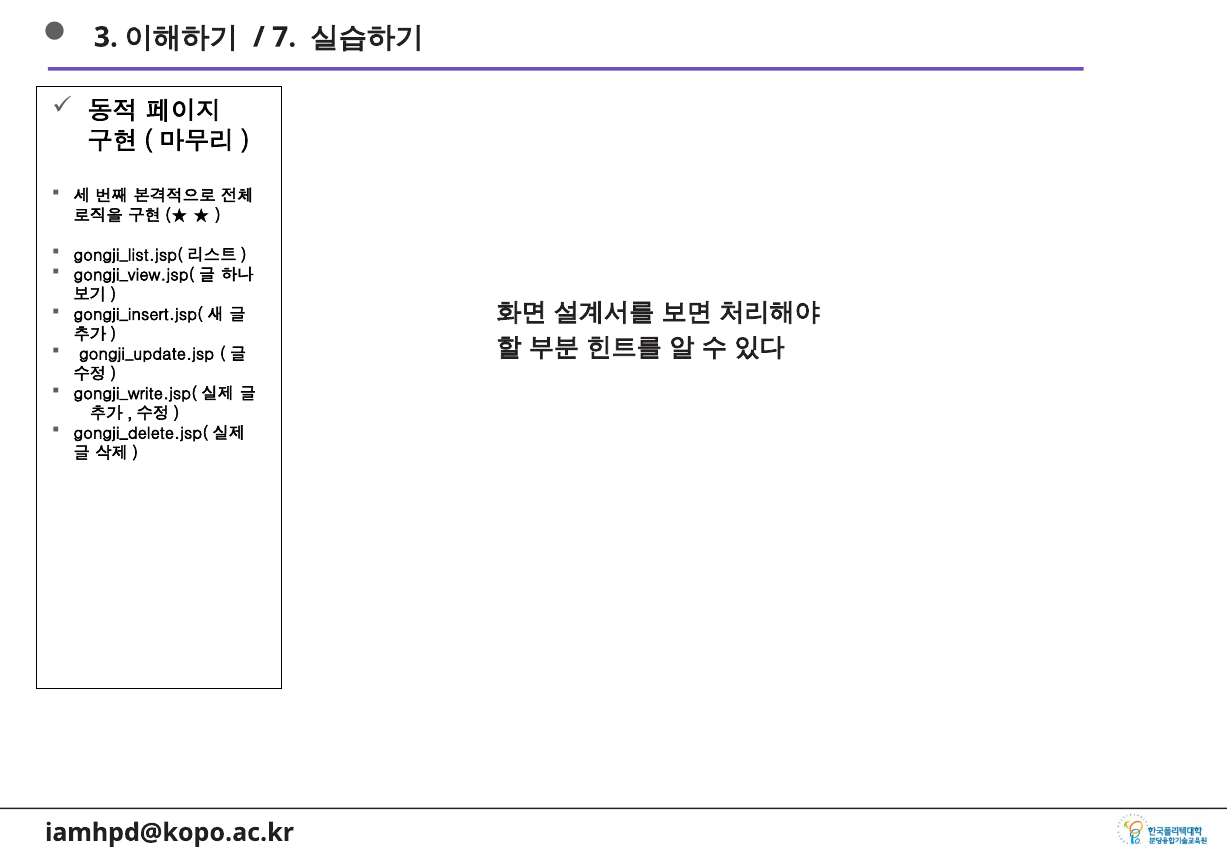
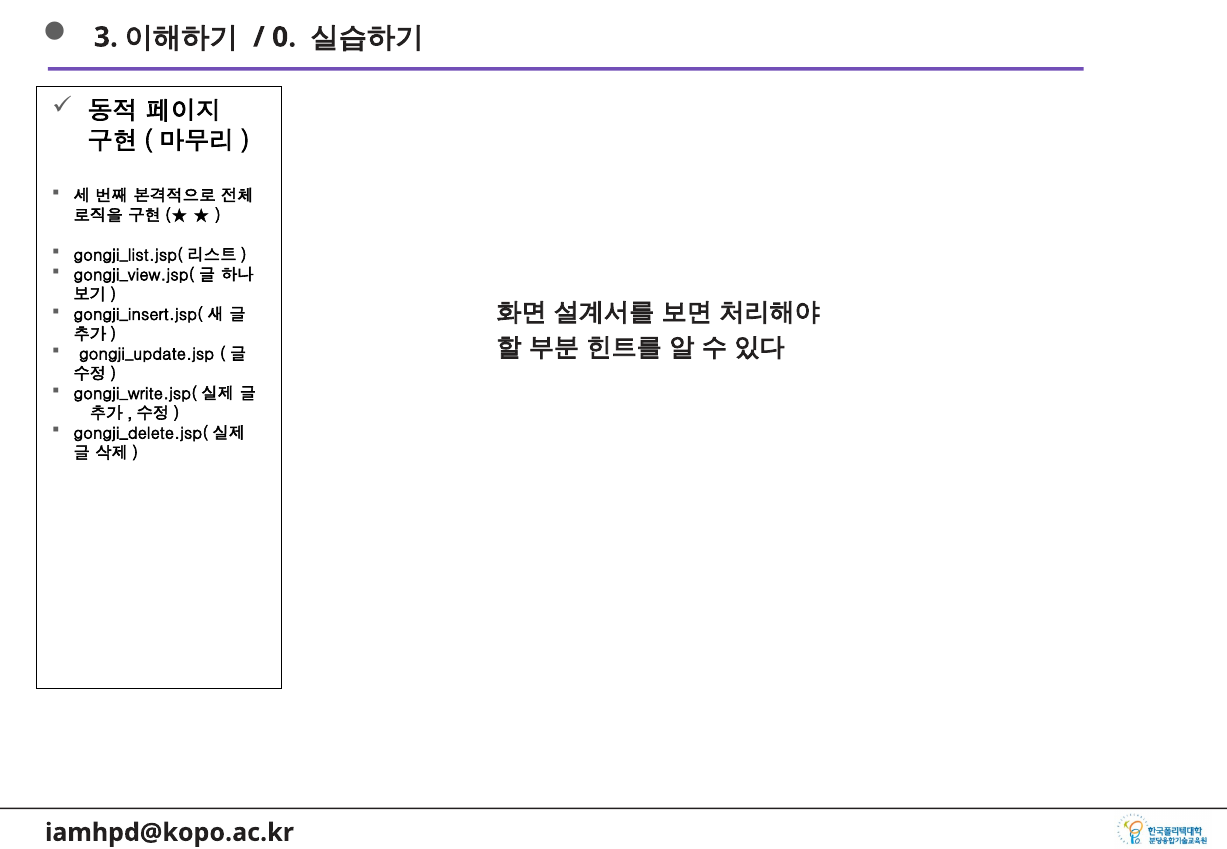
7: 7 -> 0
